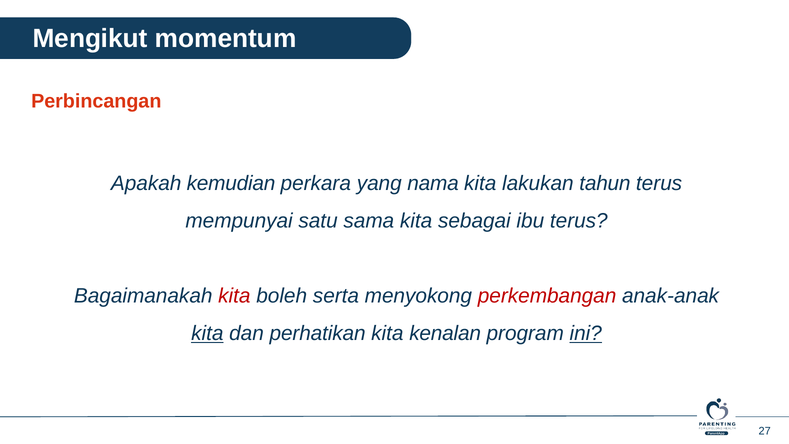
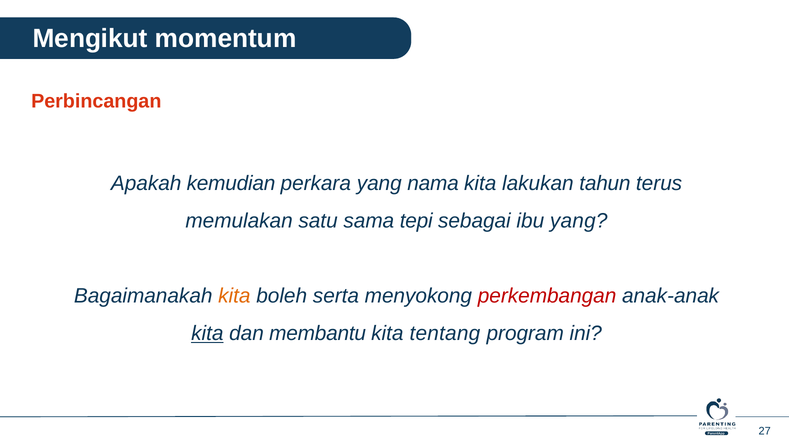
mempunyai: mempunyai -> memulakan
sama kita: kita -> tepi
ibu terus: terus -> yang
kita at (234, 296) colour: red -> orange
perhatikan: perhatikan -> membantu
kenalan: kenalan -> tentang
ini underline: present -> none
